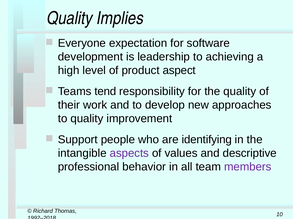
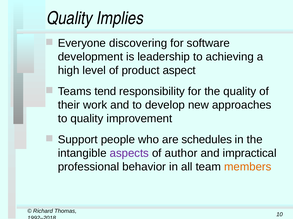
expectation: expectation -> discovering
identifying: identifying -> schedules
values: values -> author
descriptive: descriptive -> impractical
members colour: purple -> orange
